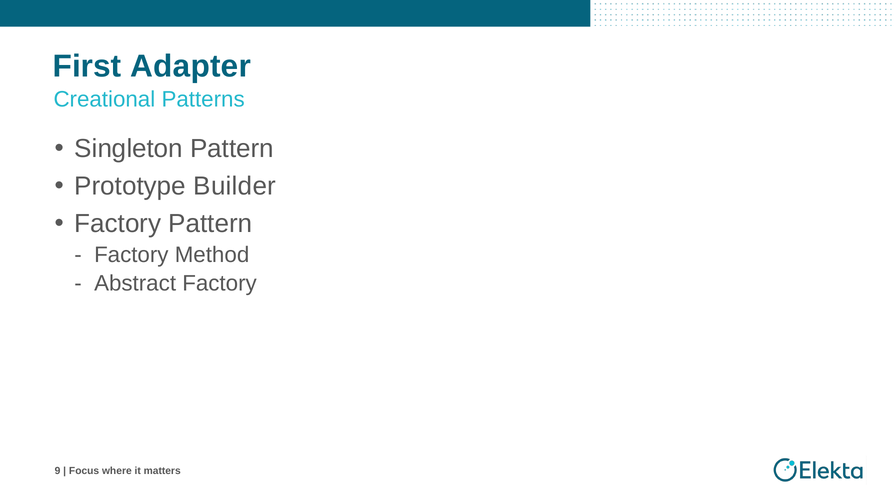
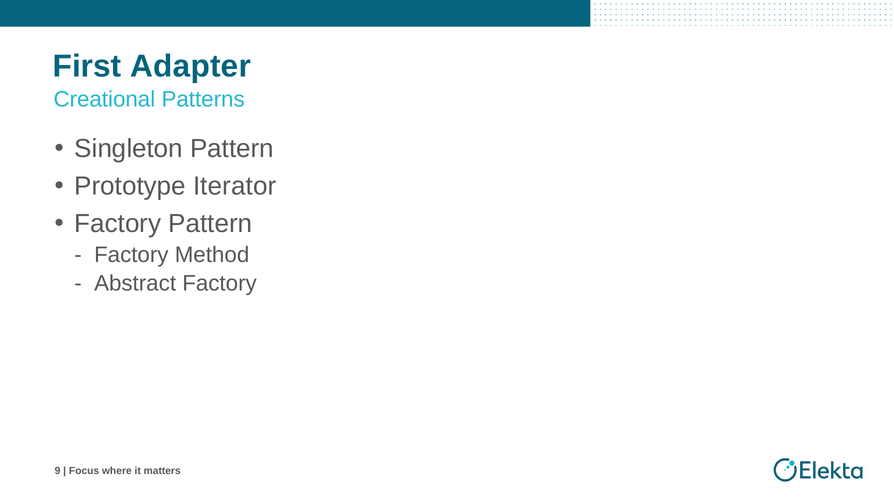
Builder: Builder -> Iterator
